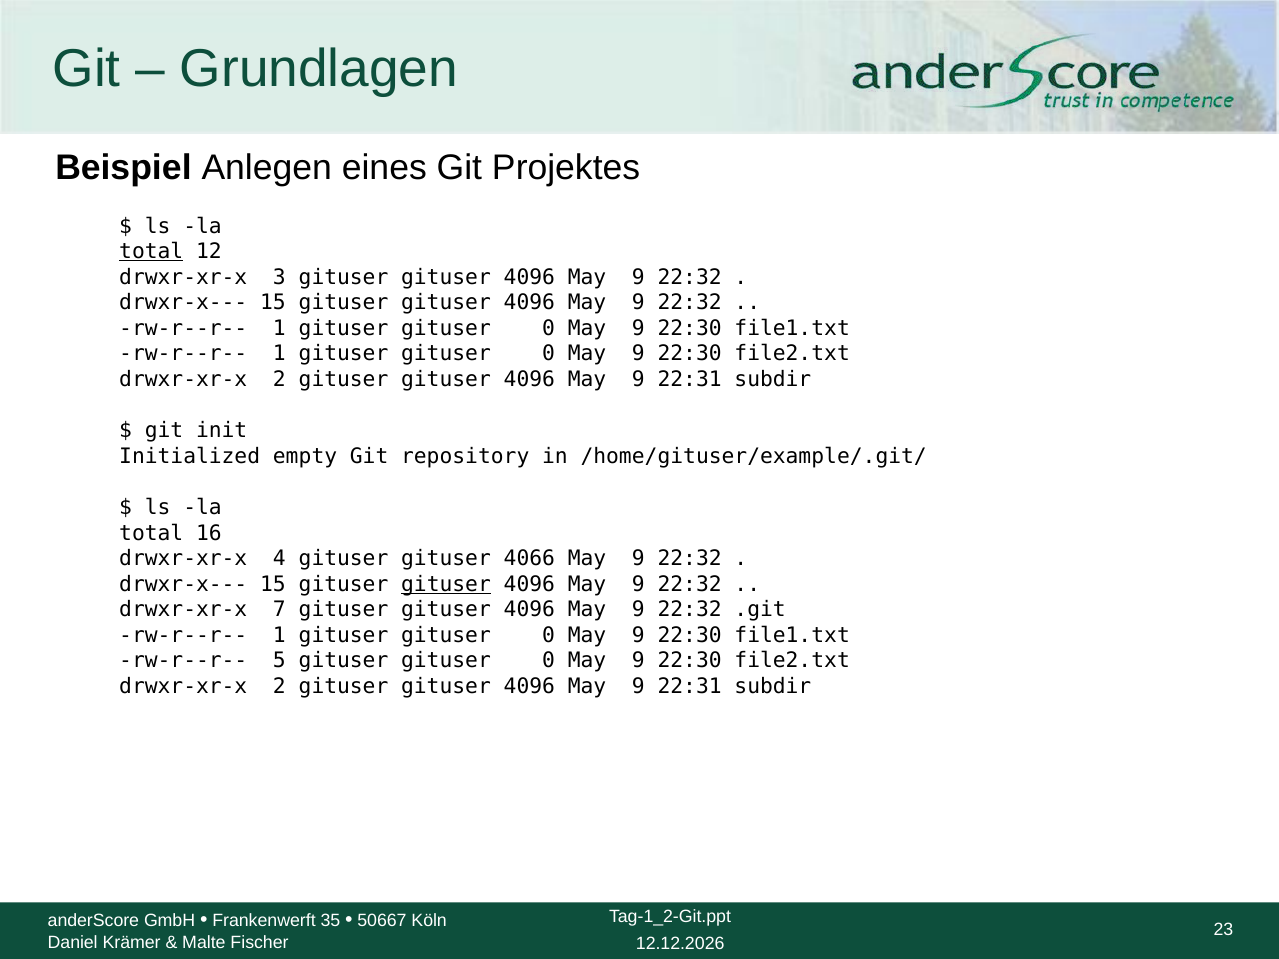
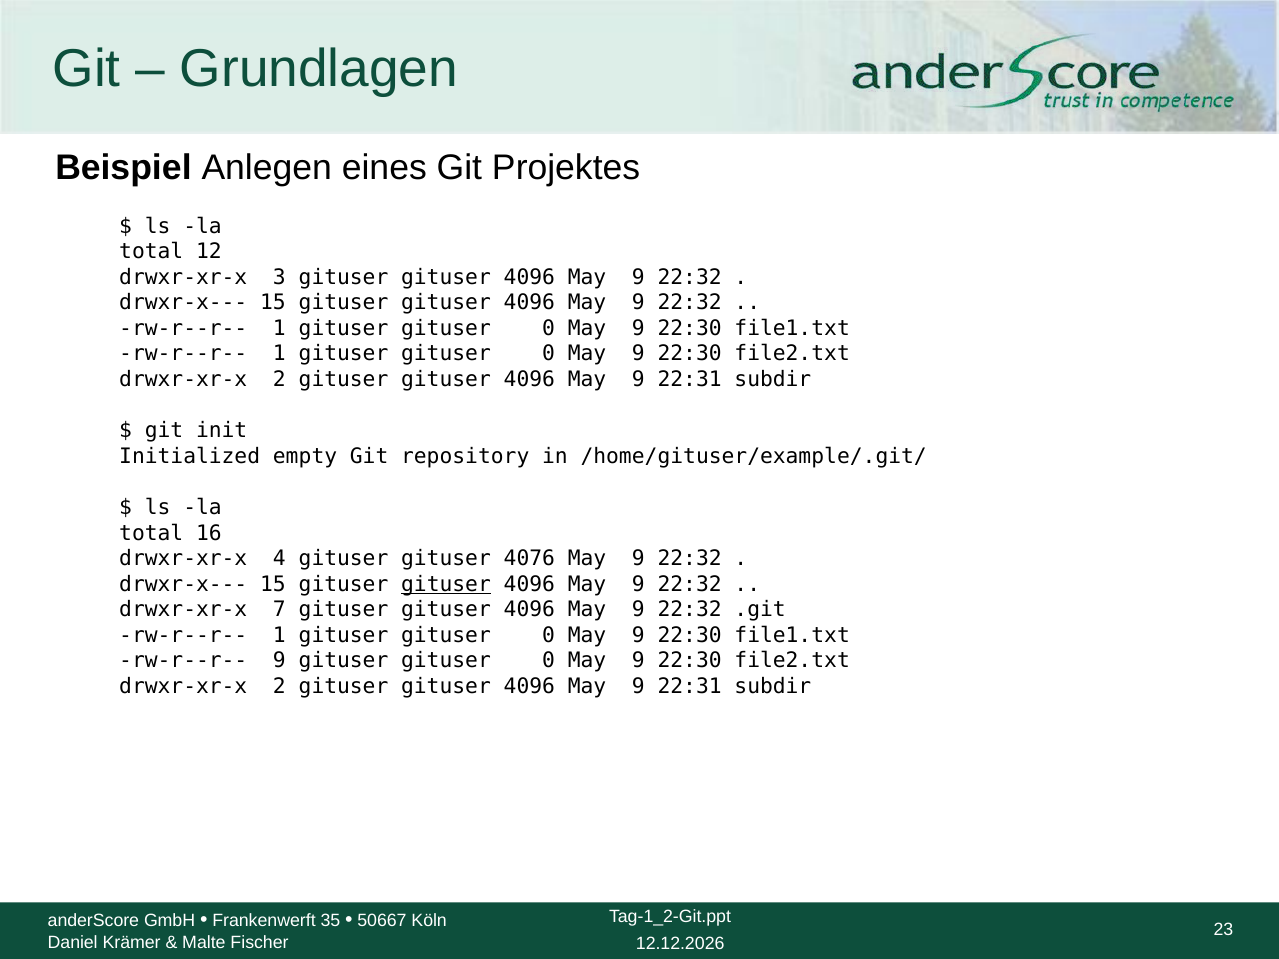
total at (151, 252) underline: present -> none
4066: 4066 -> 4076
rw-r--r-- 5: 5 -> 9
